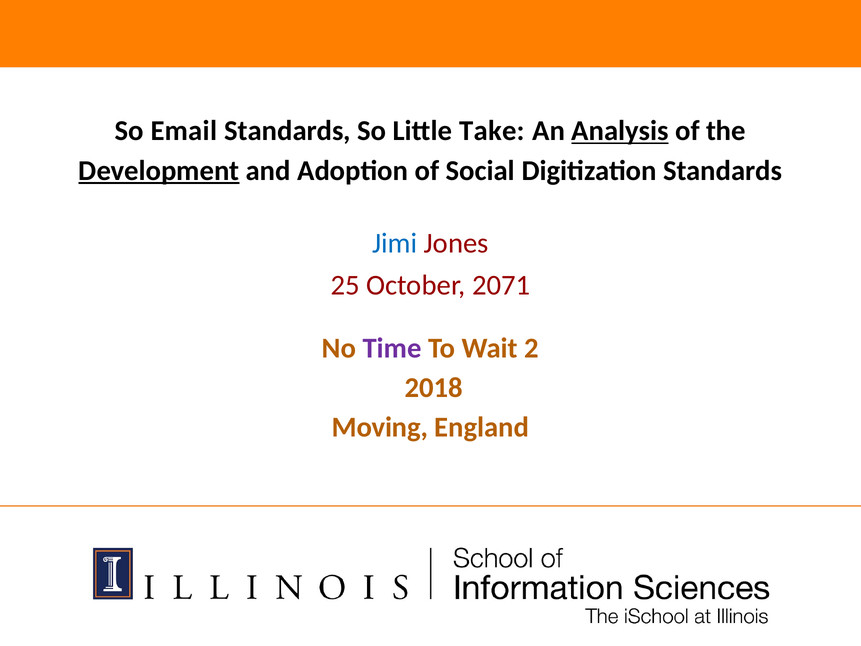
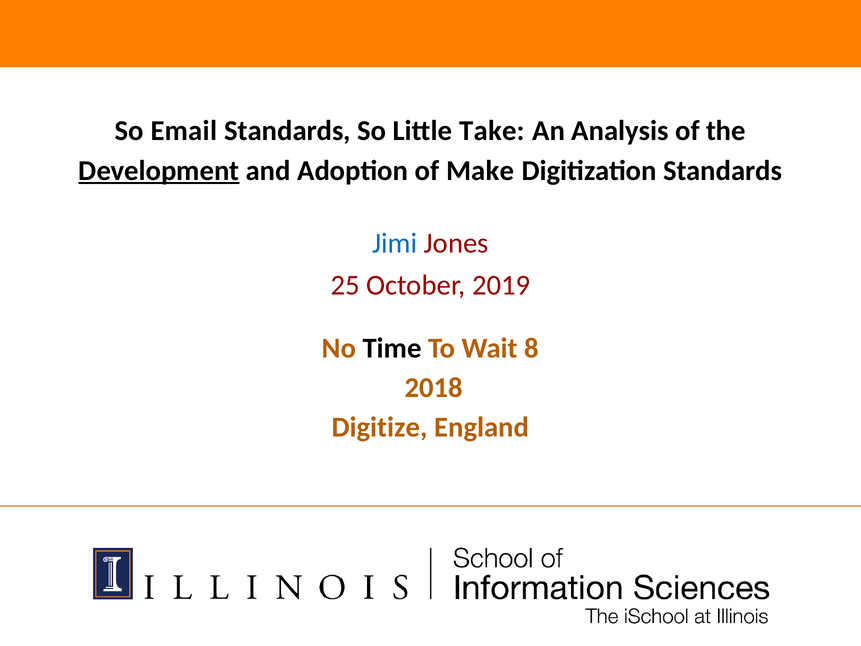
Analysis underline: present -> none
Social: Social -> Make
2071: 2071 -> 2019
Time colour: purple -> black
2: 2 -> 8
Moving: Moving -> Digitize
